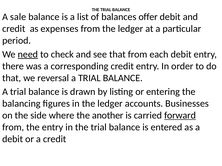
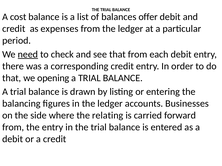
sale: sale -> cost
reversal: reversal -> opening
another: another -> relating
forward underline: present -> none
